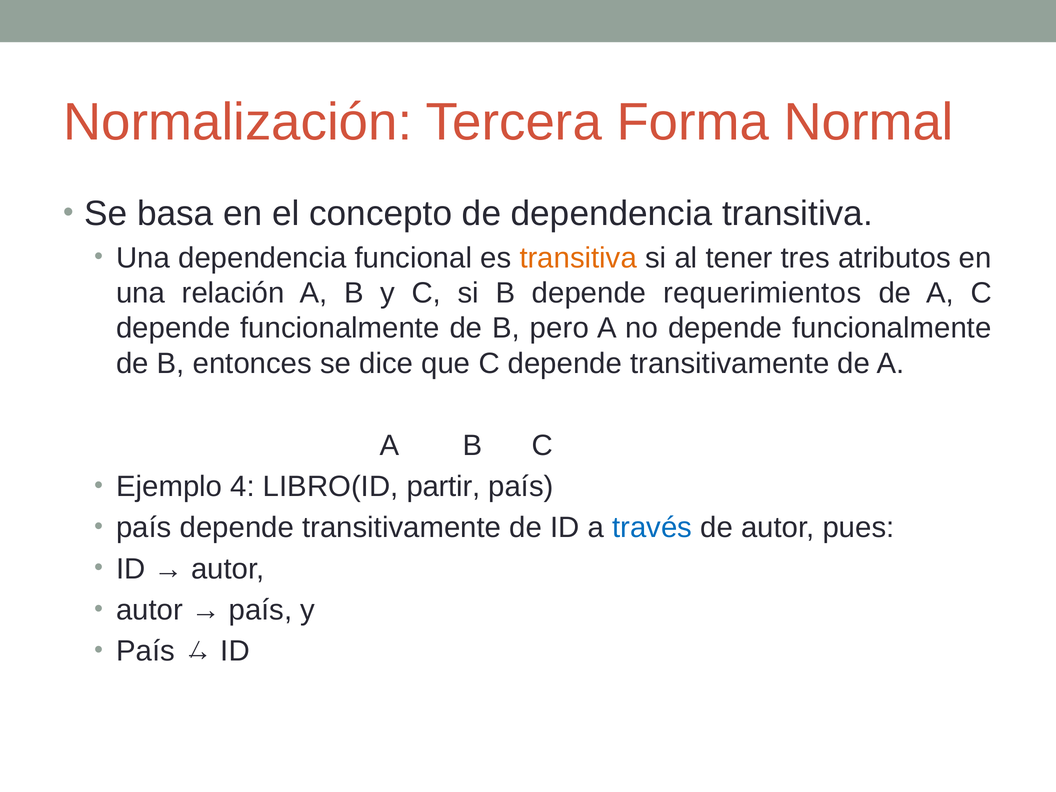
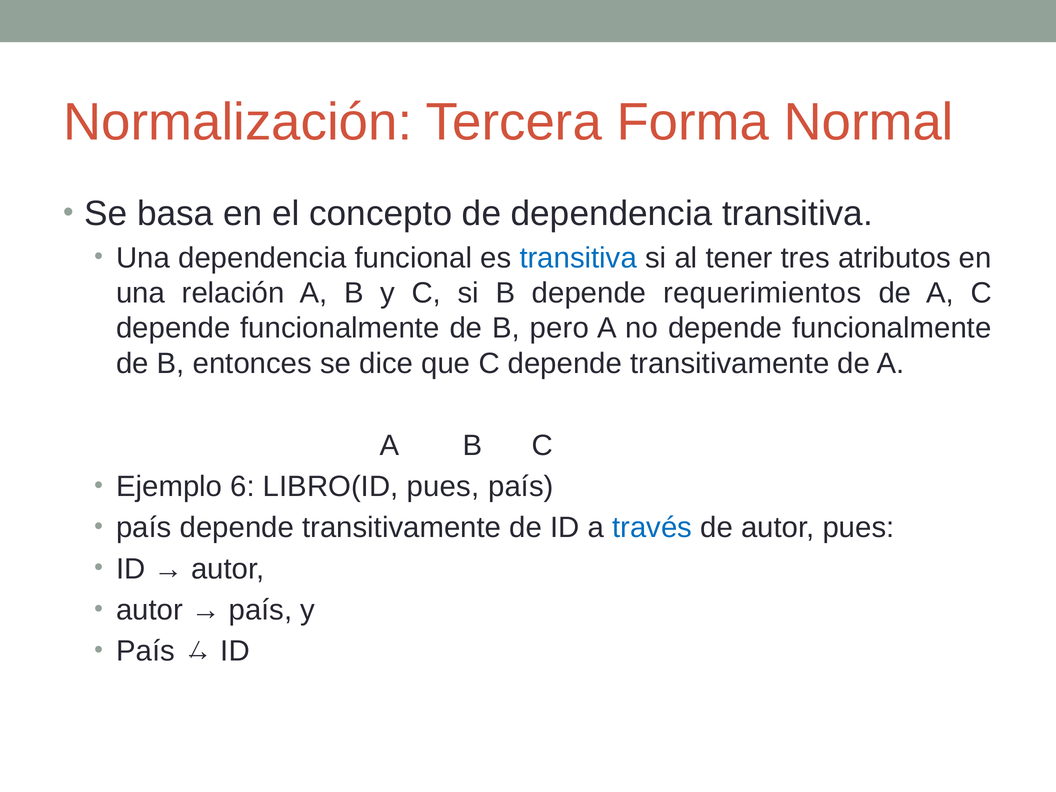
transitiva at (578, 258) colour: orange -> blue
4: 4 -> 6
LIBRO(ID partir: partir -> pues
